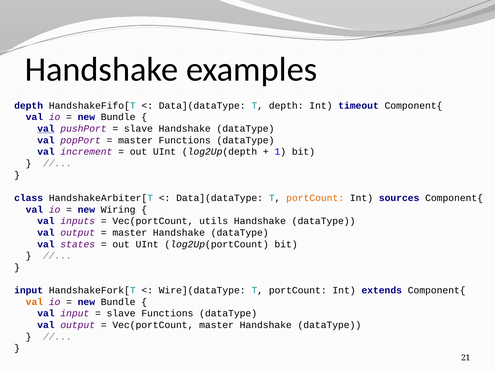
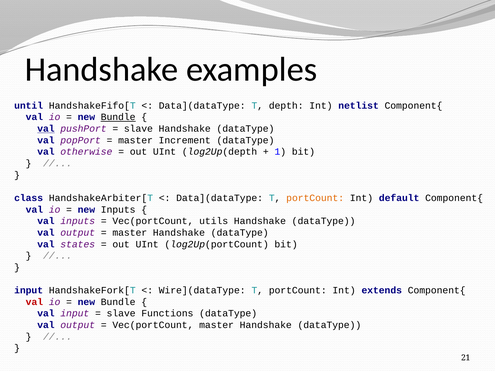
depth at (29, 106): depth -> until
timeout: timeout -> netlist
Bundle at (118, 117) underline: none -> present
master Functions: Functions -> Increment
increment: increment -> otherwise
sources: sources -> default
new Wiring: Wiring -> Inputs
val at (34, 302) colour: orange -> red
